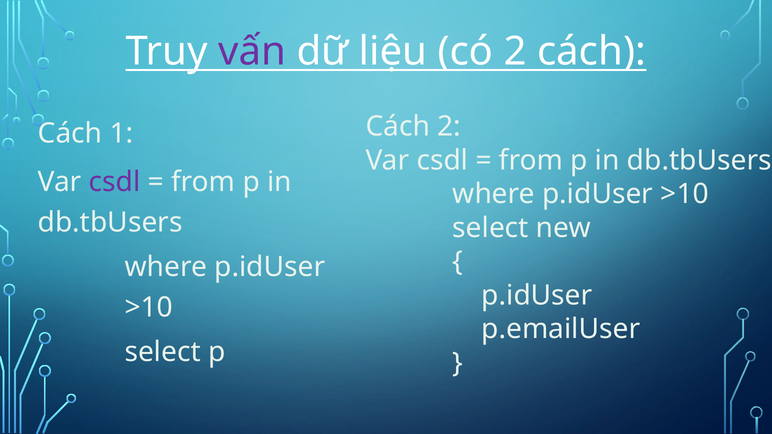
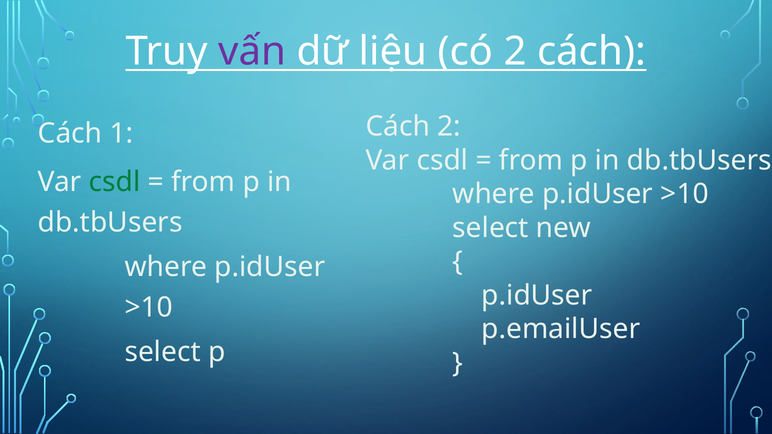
csdl at (115, 182) colour: purple -> green
